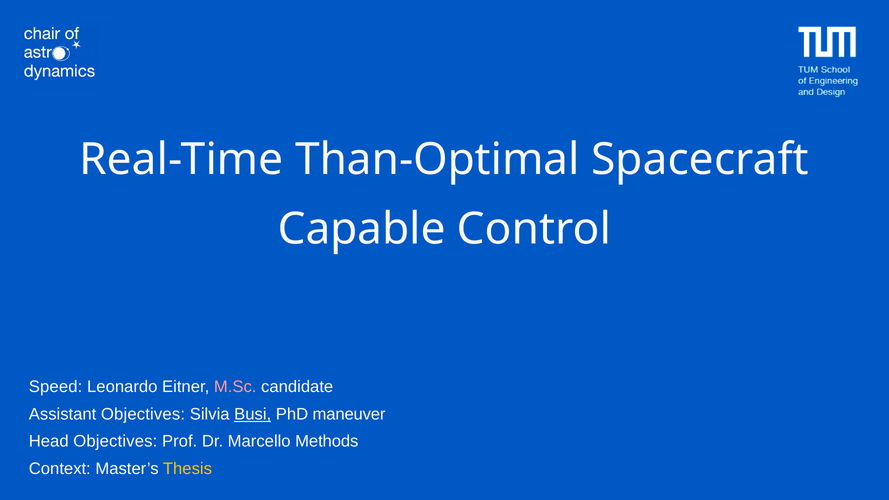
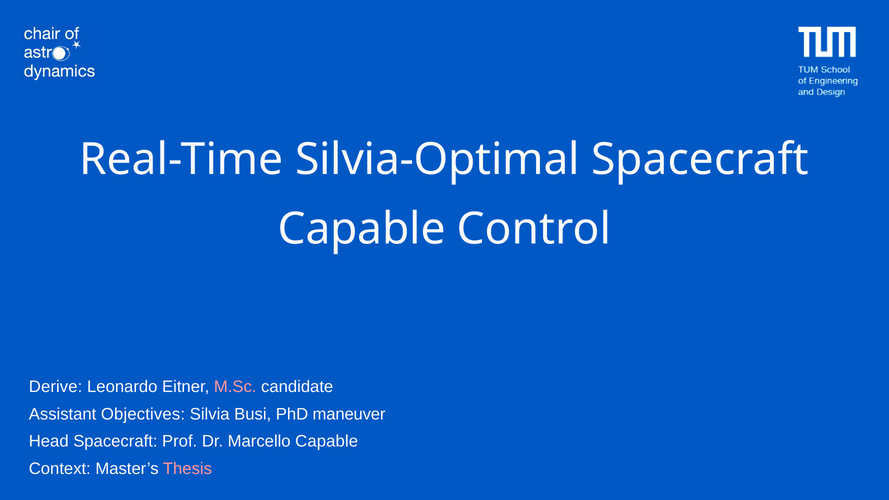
Than-Optimal: Than-Optimal -> Silvia-Optimal
Speed: Speed -> Derive
Busi underline: present -> none
Head Objectives: Objectives -> Spacecraft
Marcello Methods: Methods -> Capable
Thesis colour: yellow -> pink
